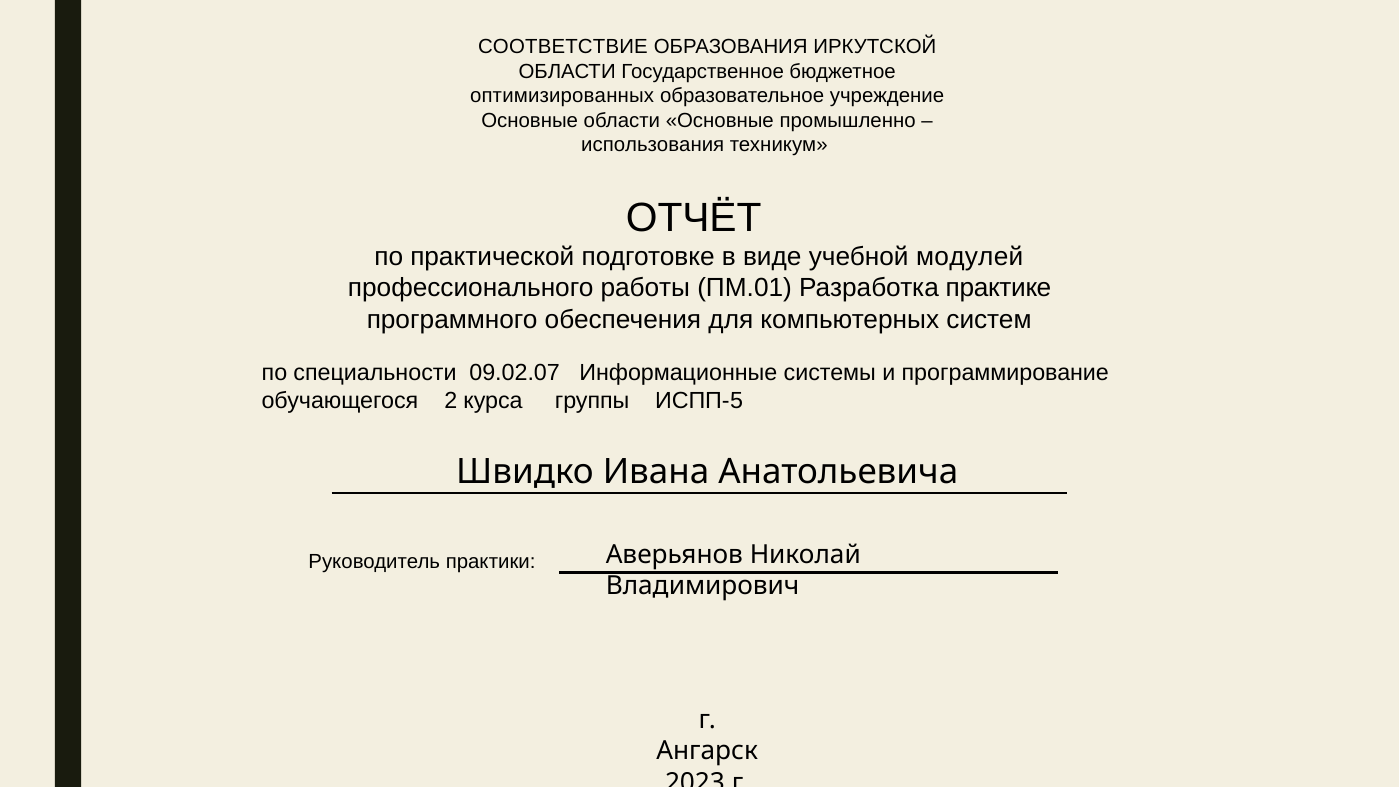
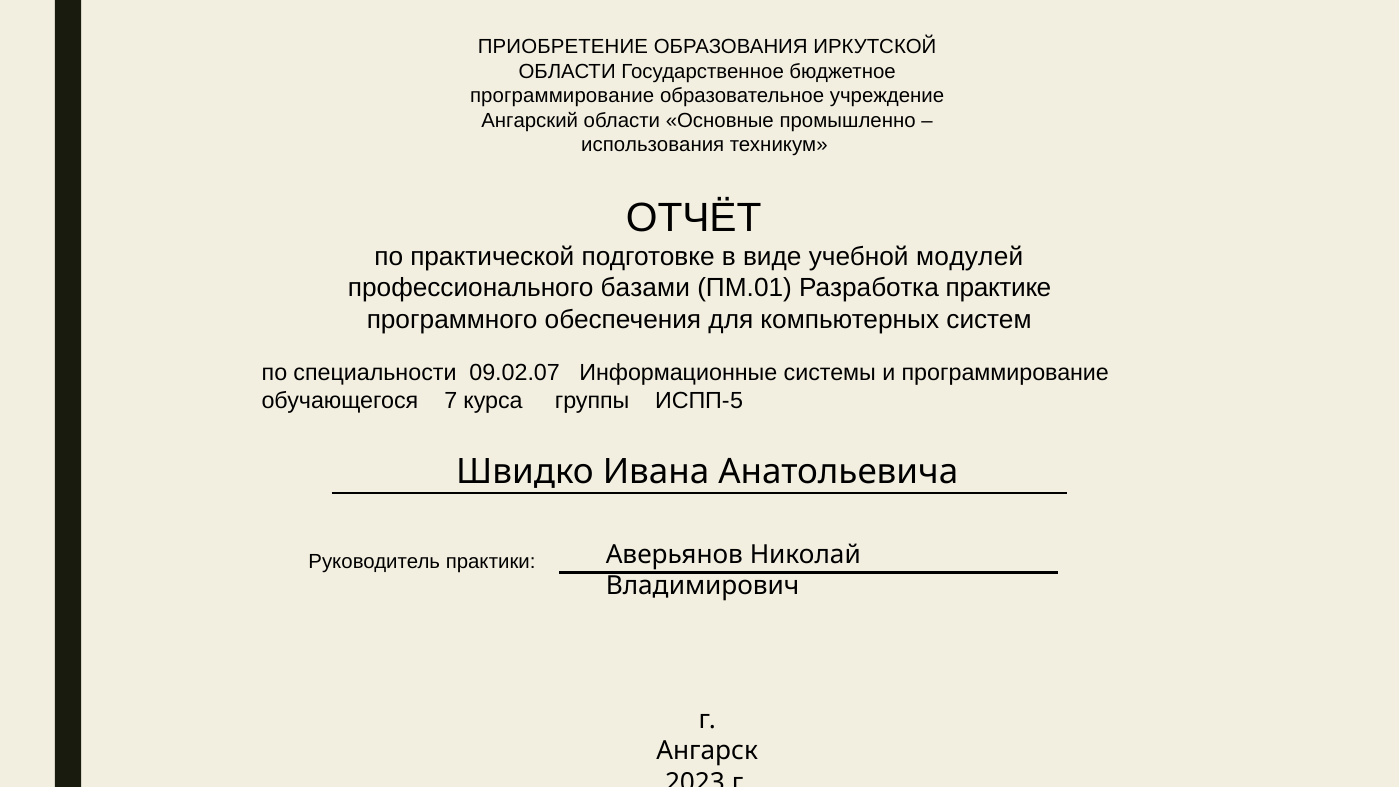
СООТВЕТСТВИЕ: СООТВЕТСТВИЕ -> ПРИОБРЕТЕНИЕ
оптимизированных at (562, 96): оптимизированных -> программирование
Основные at (530, 121): Основные -> Ангарский
работы: работы -> базами
2: 2 -> 7
